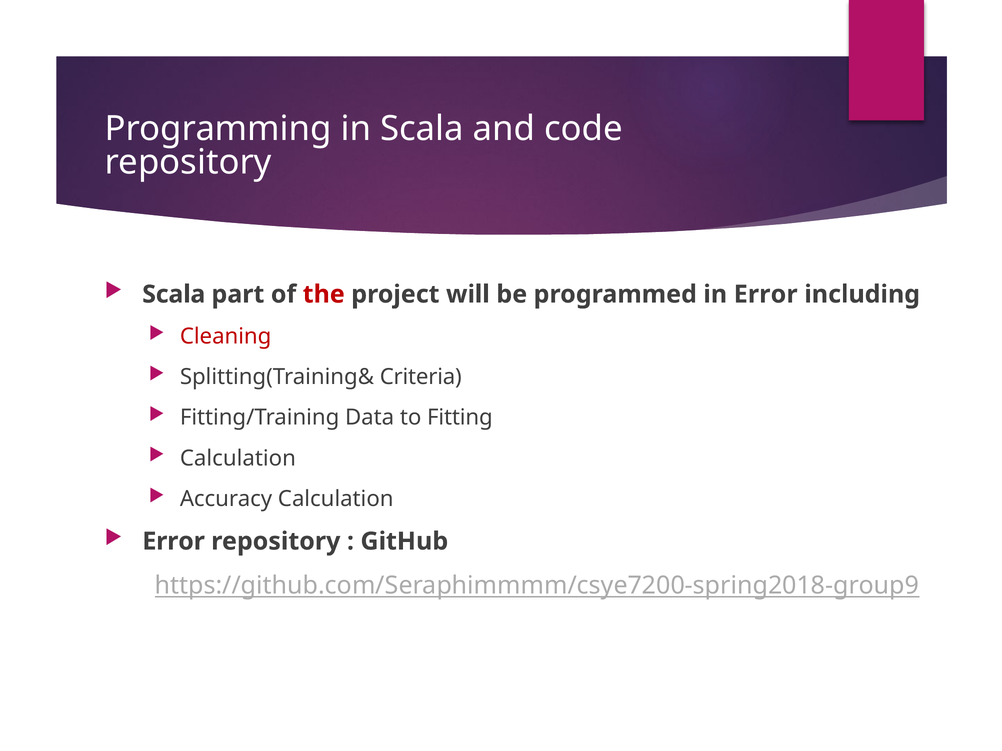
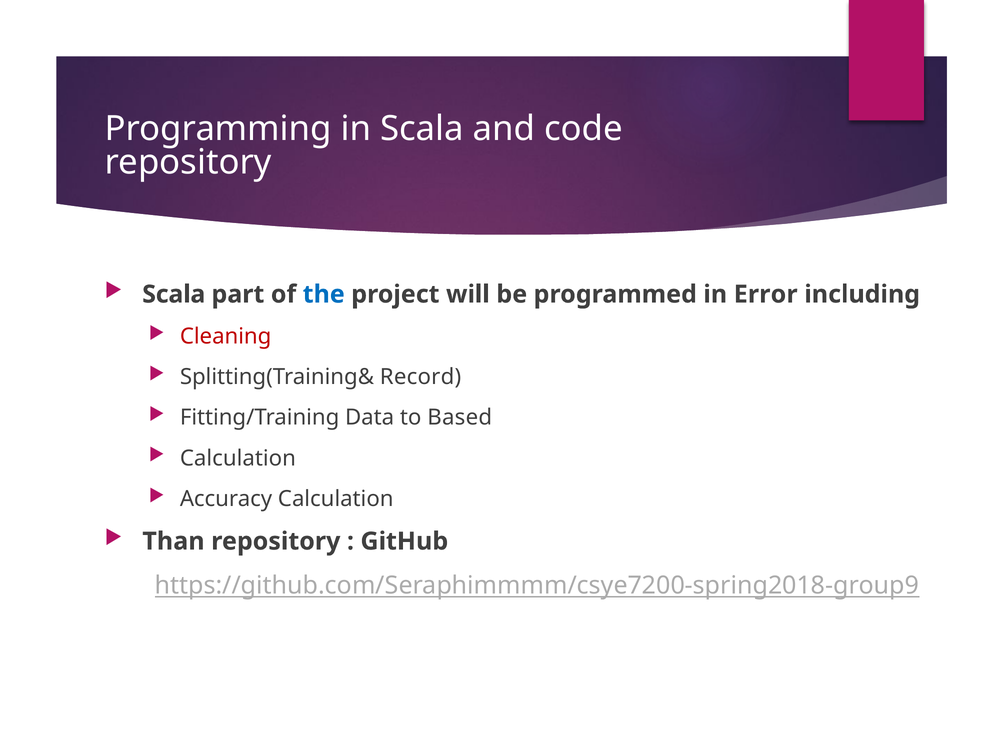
the colour: red -> blue
Criteria: Criteria -> Record
Fitting: Fitting -> Based
Error at (174, 542): Error -> Than
